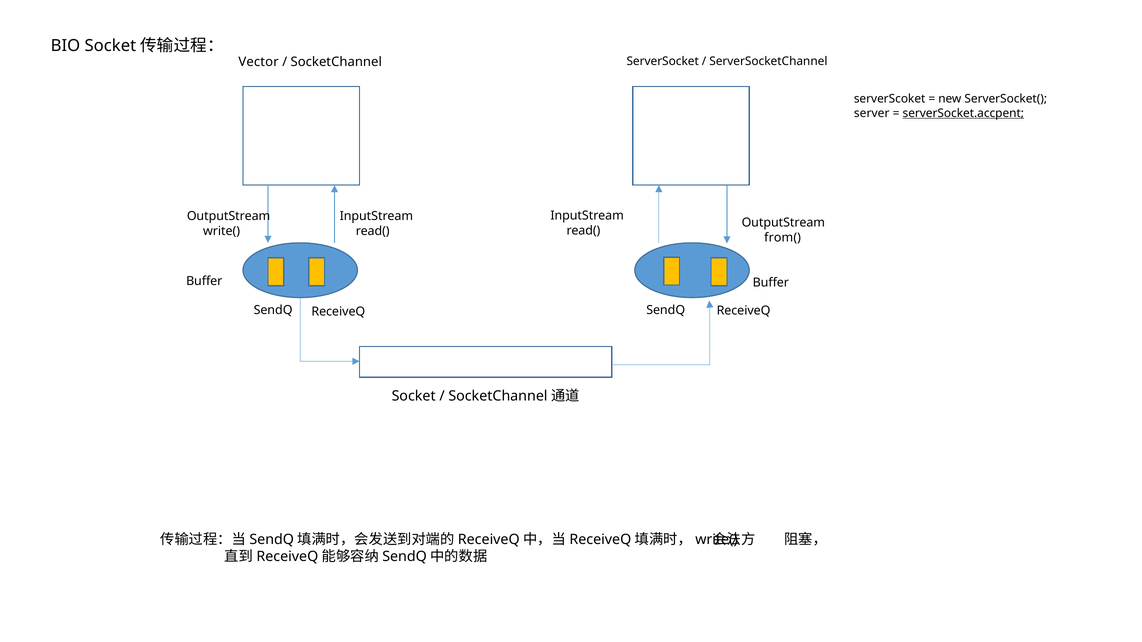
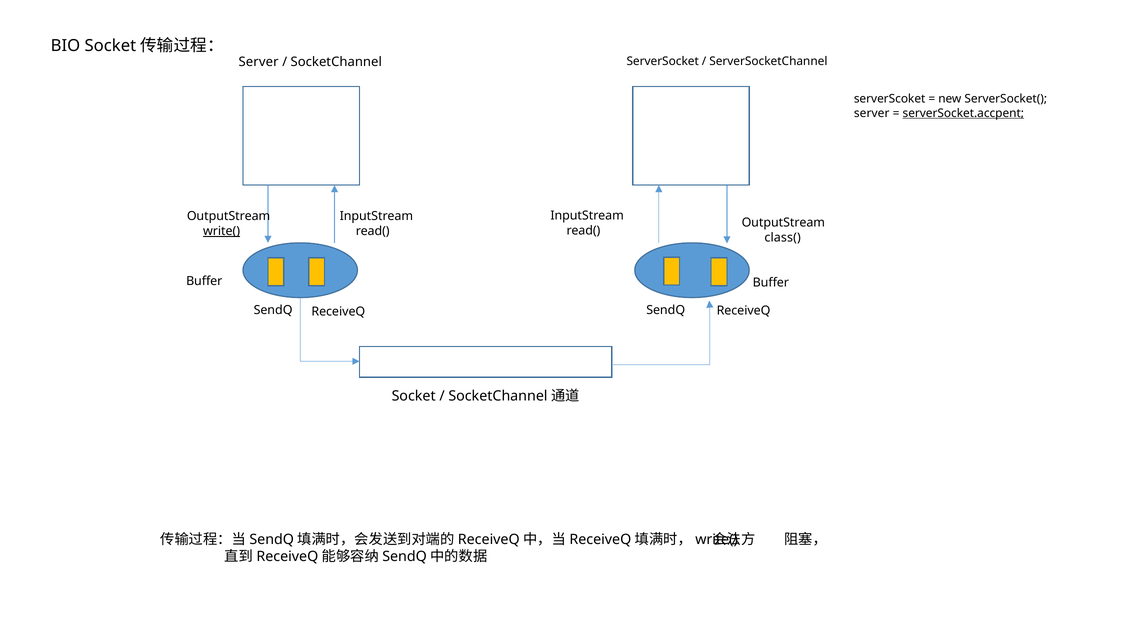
Vector at (259, 62): Vector -> Server
write( underline: none -> present
from(: from( -> class(
